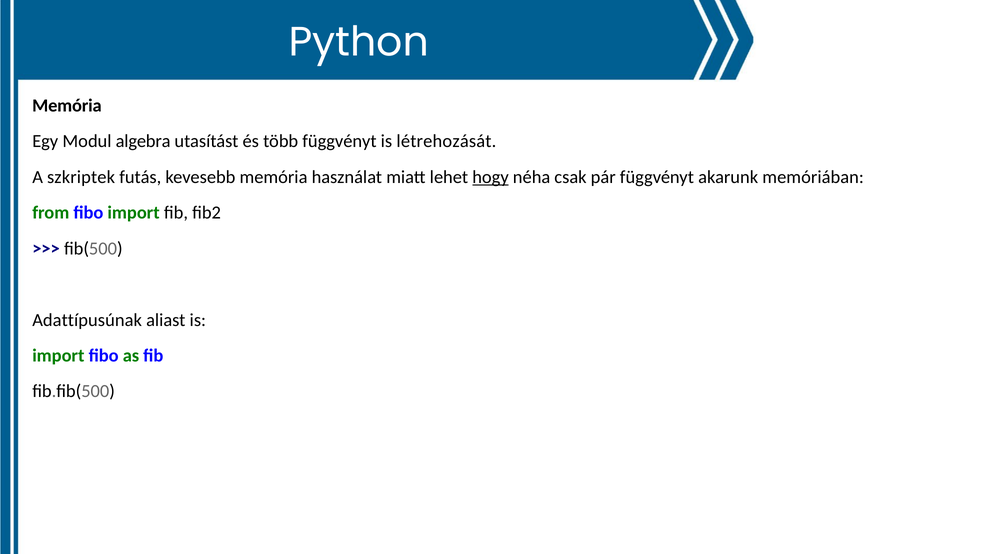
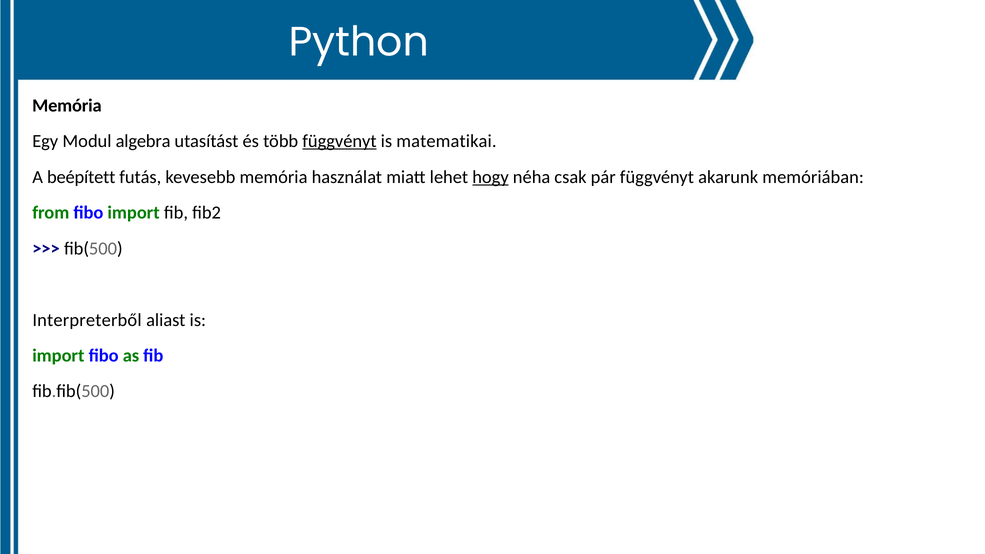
függvényt at (339, 141) underline: none -> present
létrehozását: létrehozását -> matematikai
szkriptek: szkriptek -> beépített
Adattípusúnak: Adattípusúnak -> Interpreterből
